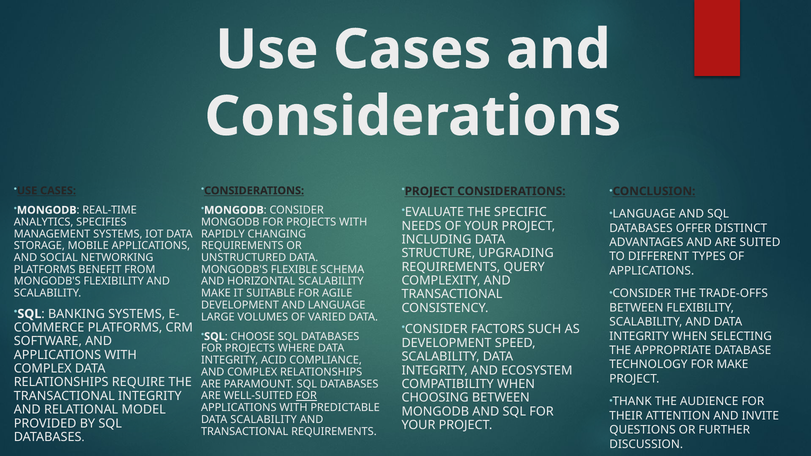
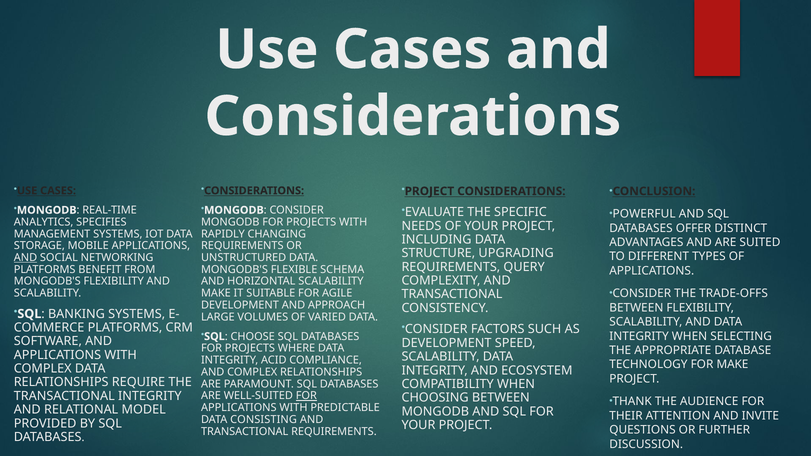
LANGUAGE at (644, 214): LANGUAGE -> POWERFUL
AND at (25, 258) underline: none -> present
AND LANGUAGE: LANGUAGE -> APPROACH
DATA SCALABILITY: SCALABILITY -> CONSISTING
